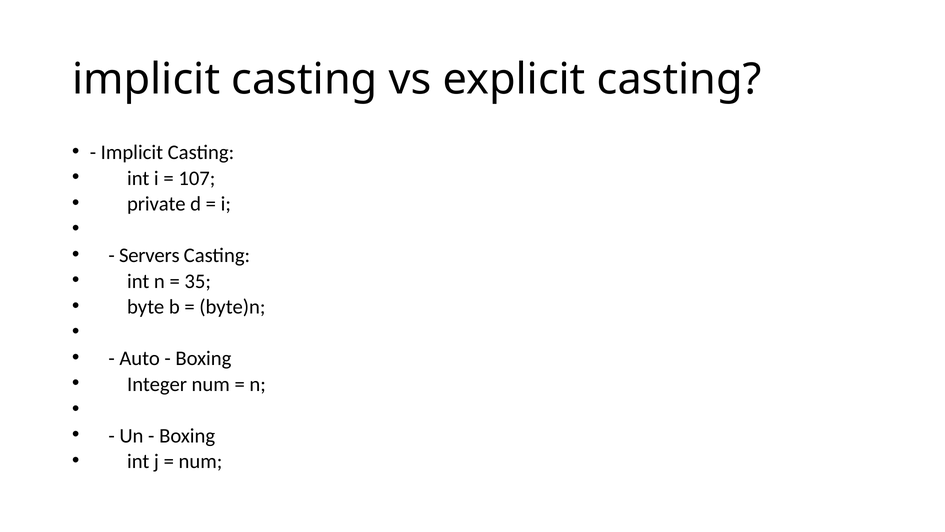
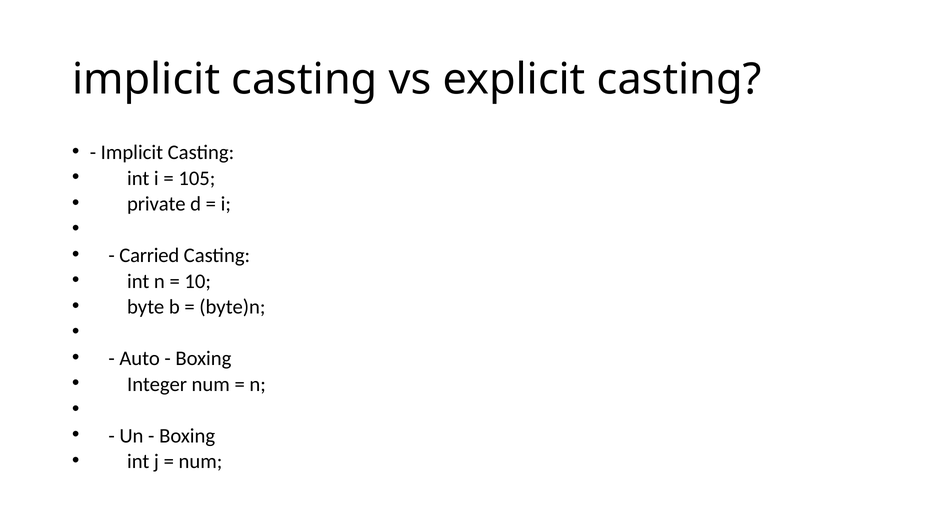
107: 107 -> 105
Servers: Servers -> Carried
35: 35 -> 10
